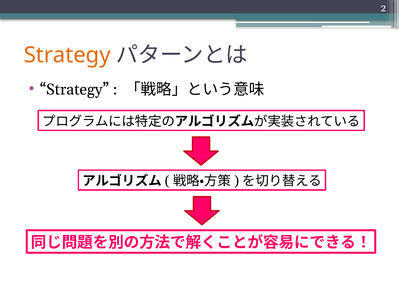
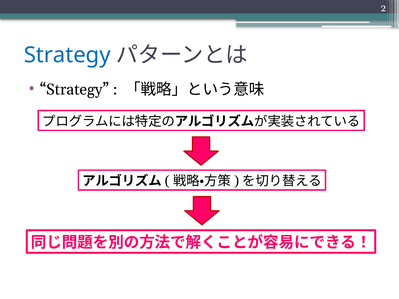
Strategy at (67, 55) colour: orange -> blue
